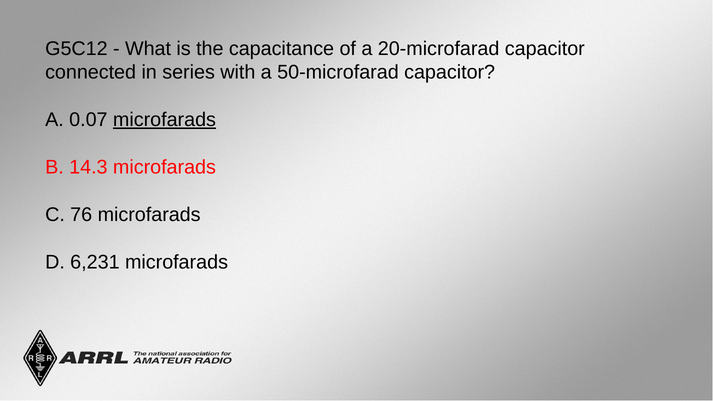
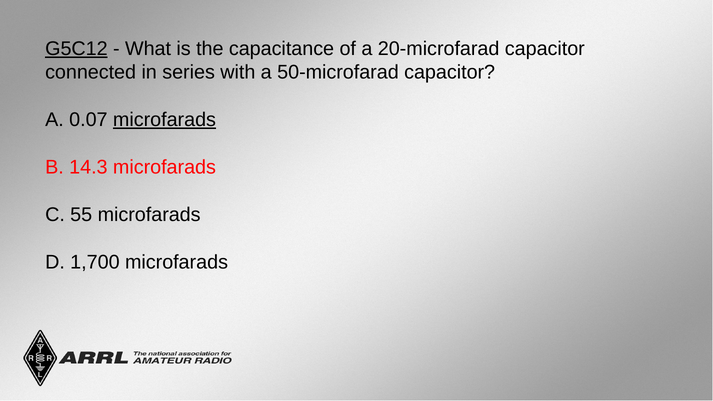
G5C12 underline: none -> present
76: 76 -> 55
6,231: 6,231 -> 1,700
